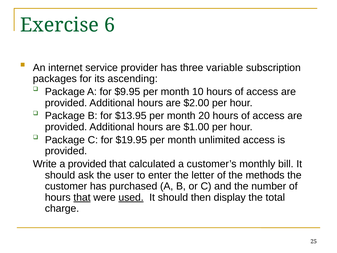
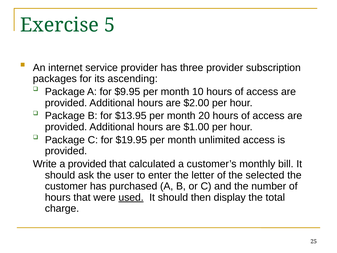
6: 6 -> 5
three variable: variable -> provider
methods: methods -> selected
that at (82, 197) underline: present -> none
